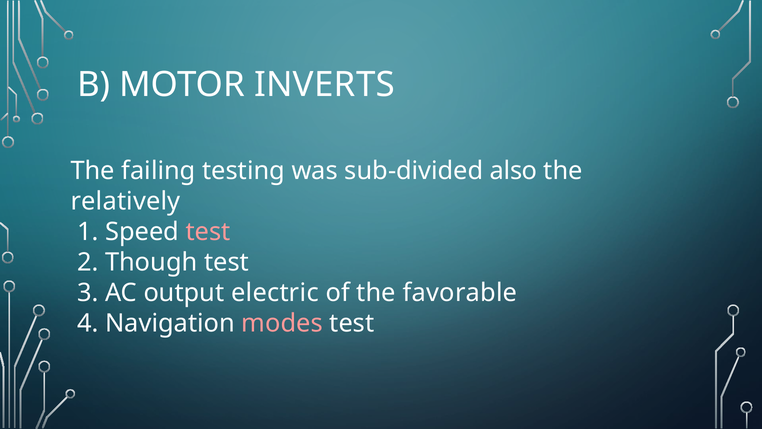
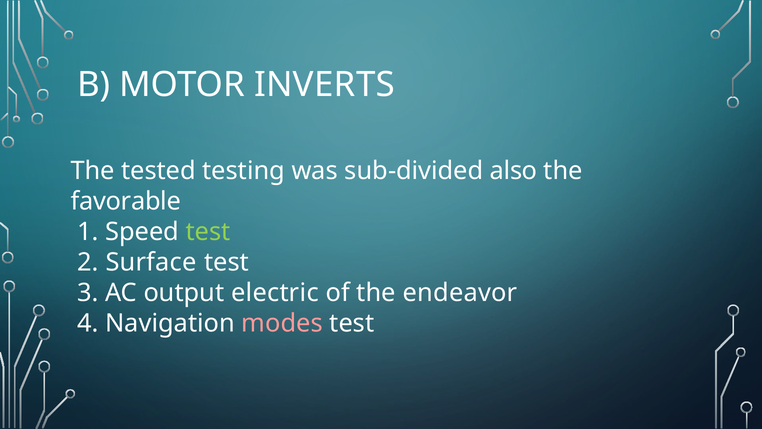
failing: failing -> tested
relatively: relatively -> favorable
test at (208, 231) colour: pink -> light green
Though: Though -> Surface
favorable: favorable -> endeavor
